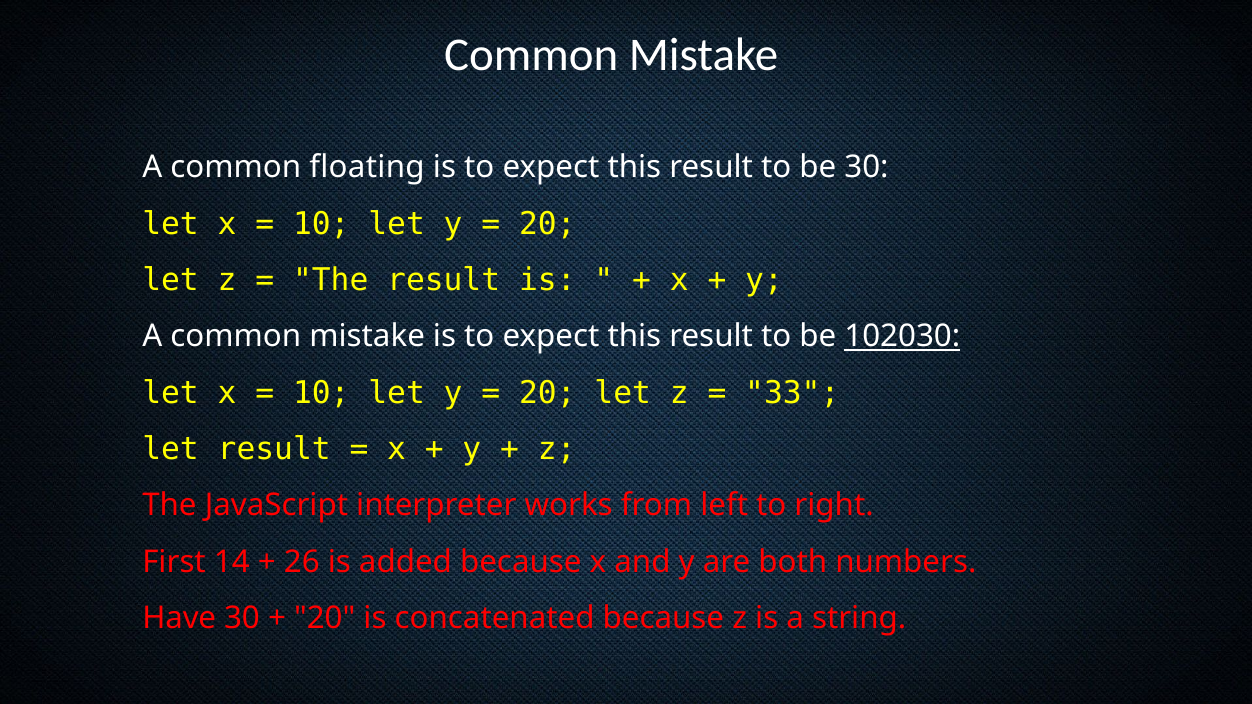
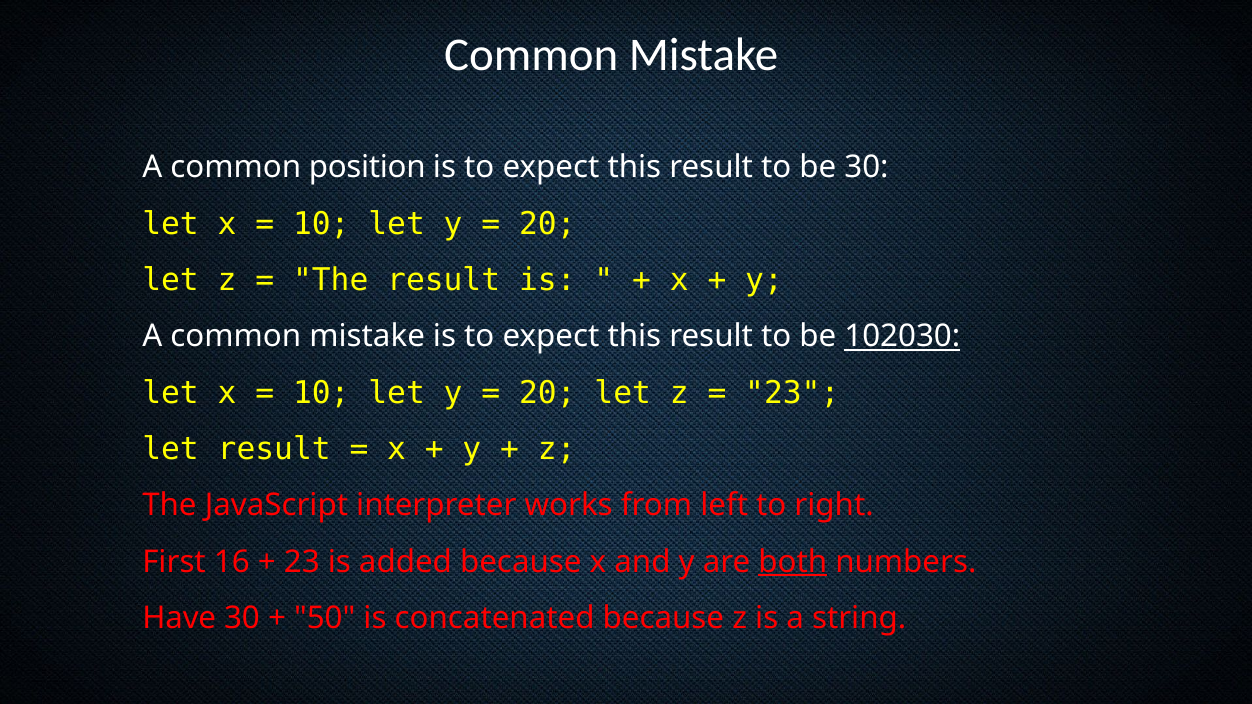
floating: floating -> position
33 at (792, 393): 33 -> 23
14: 14 -> 16
26 at (302, 562): 26 -> 23
both underline: none -> present
20 at (325, 618): 20 -> 50
